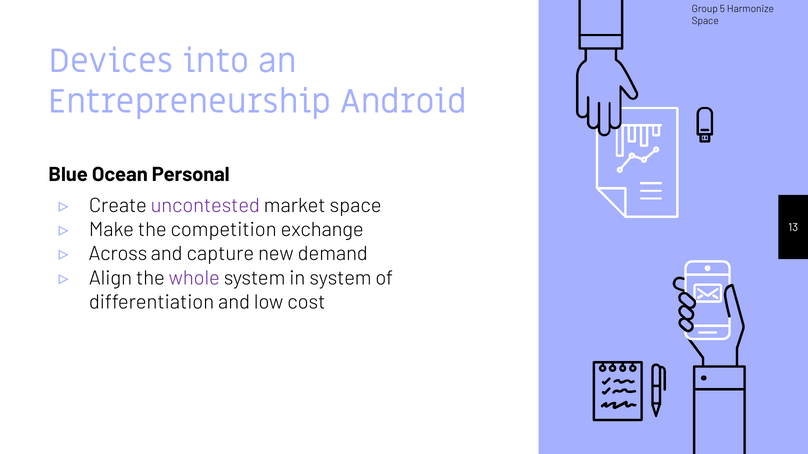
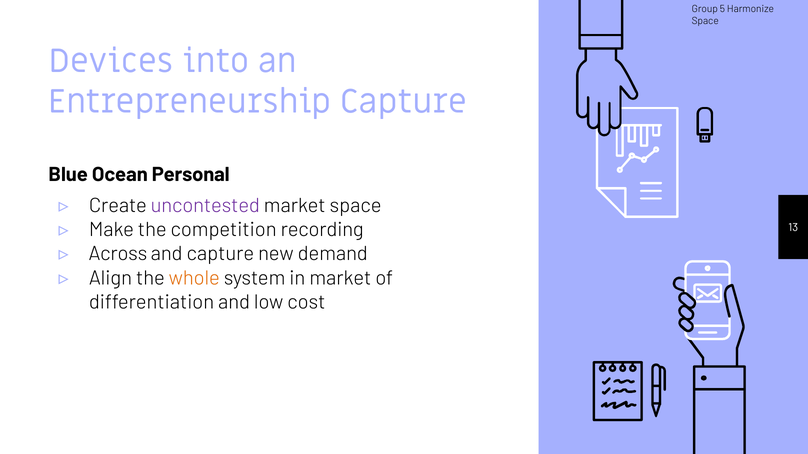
Entrepreneurship Android: Android -> Capture
exchange: exchange -> recording
whole colour: purple -> orange
in system: system -> market
